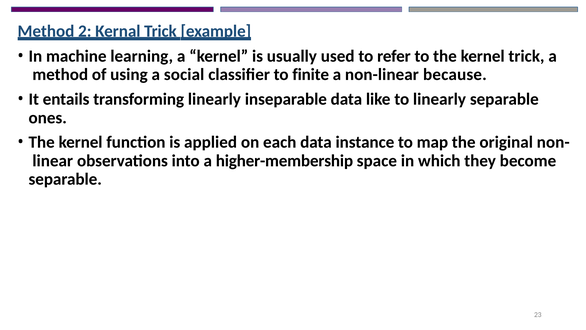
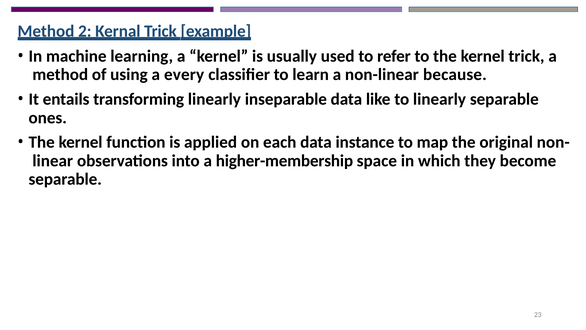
social: social -> every
finite: finite -> learn
